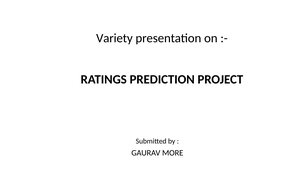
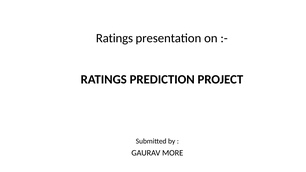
Variety at (114, 38): Variety -> Ratings
